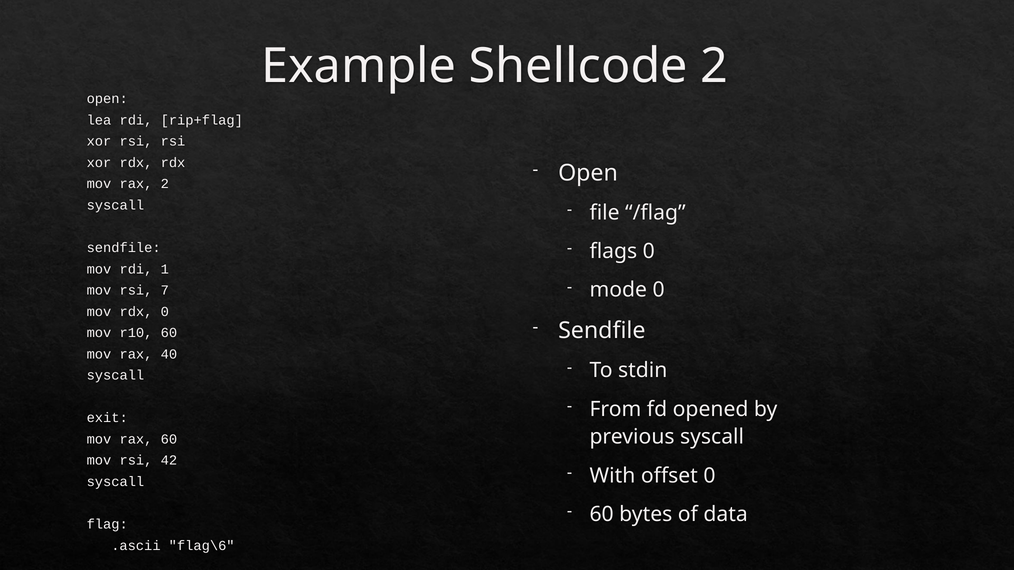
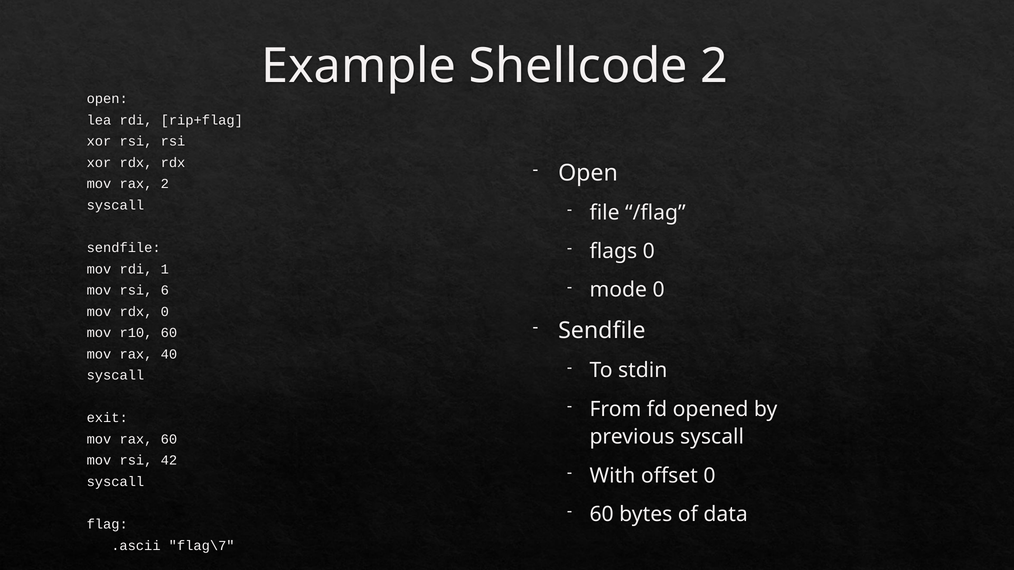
7: 7 -> 6
flag\6: flag\6 -> flag\7
